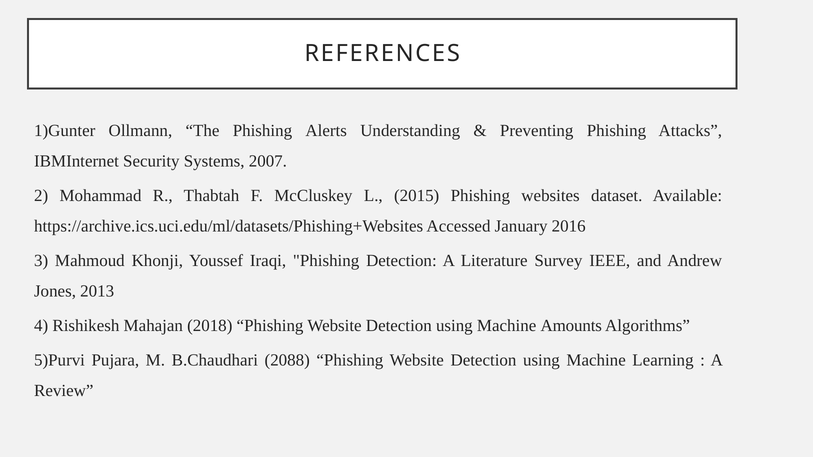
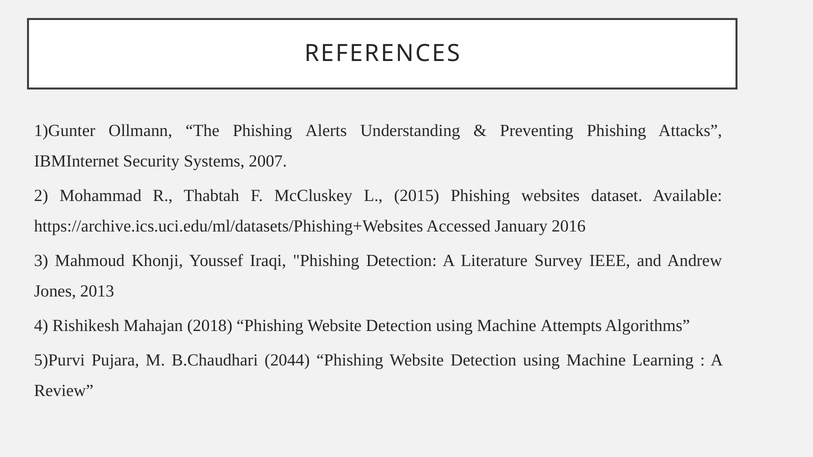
Amounts: Amounts -> Attempts
2088: 2088 -> 2044
